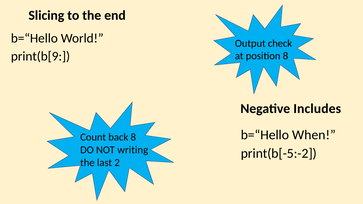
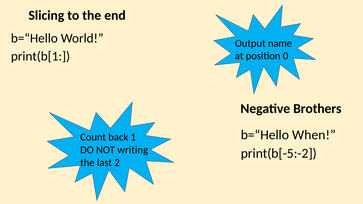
check: check -> name
print(b[9: print(b[9 -> print(b[1
position 8: 8 -> 0
Includes: Includes -> Brothers
back 8: 8 -> 1
